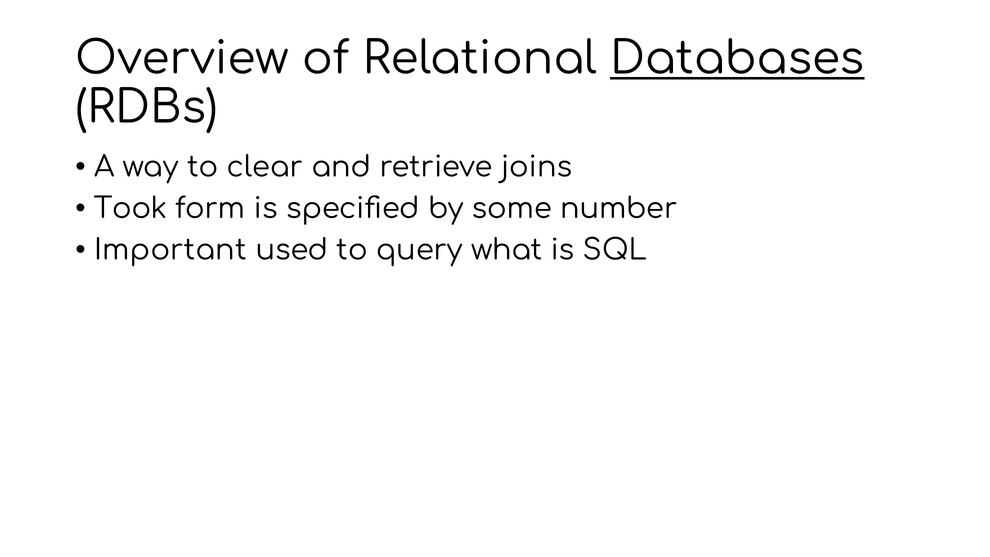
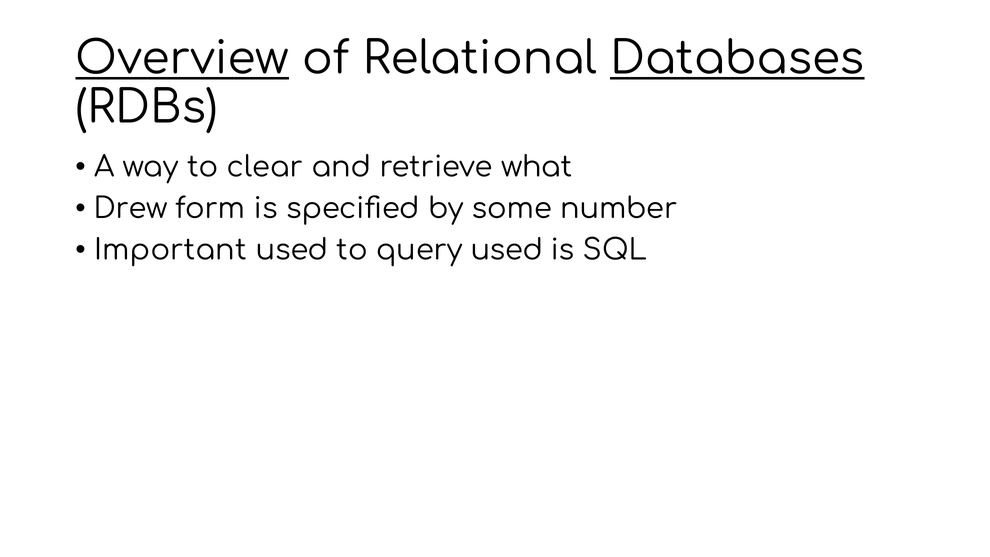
Overview underline: none -> present
joins: joins -> what
Took: Took -> Drew
query what: what -> used
